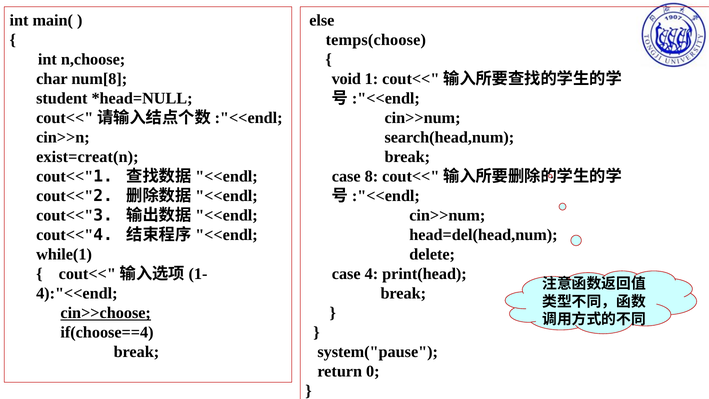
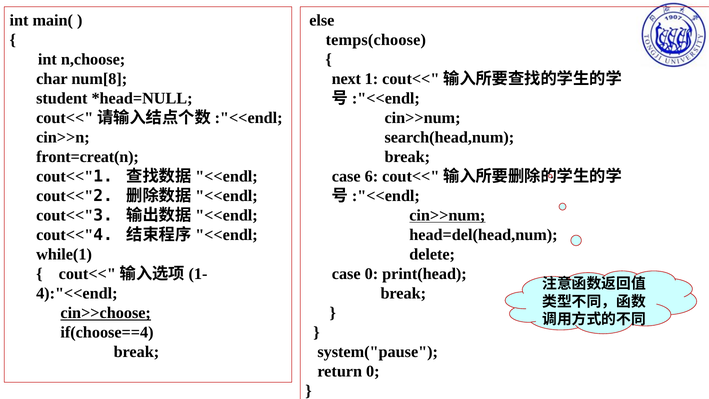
void: void -> next
exist=creat(n: exist=creat(n -> front=creat(n
8: 8 -> 6
cin>>num at (447, 215) underline: none -> present
case 4: 4 -> 0
